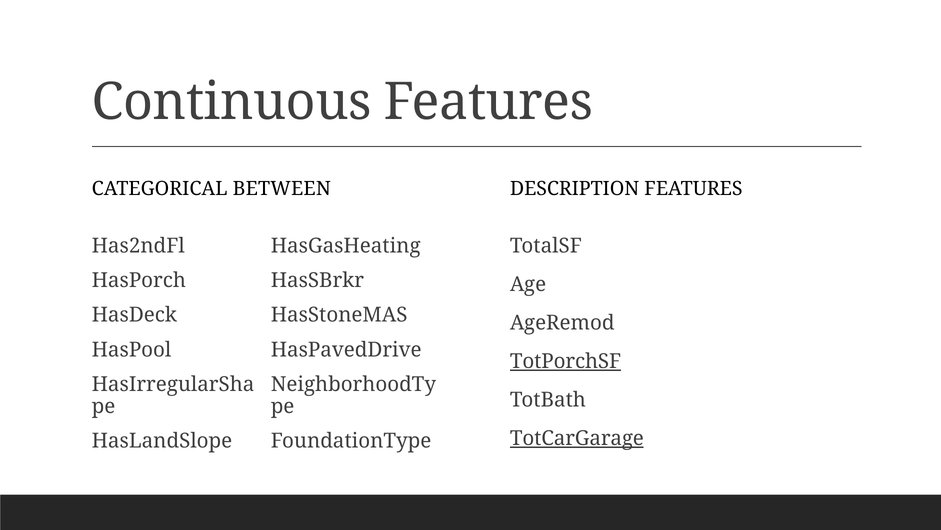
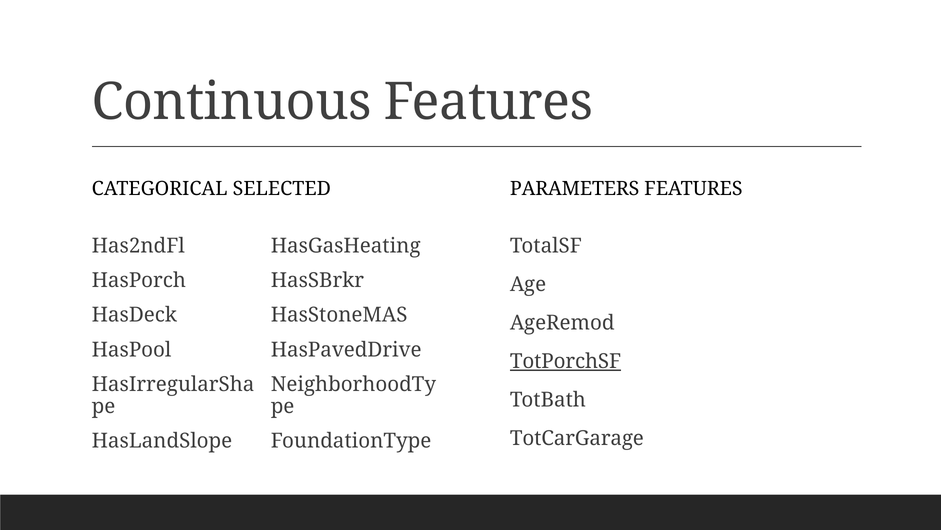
BETWEEN: BETWEEN -> SELECTED
DESCRIPTION: DESCRIPTION -> PARAMETERS
TotCarGarage underline: present -> none
